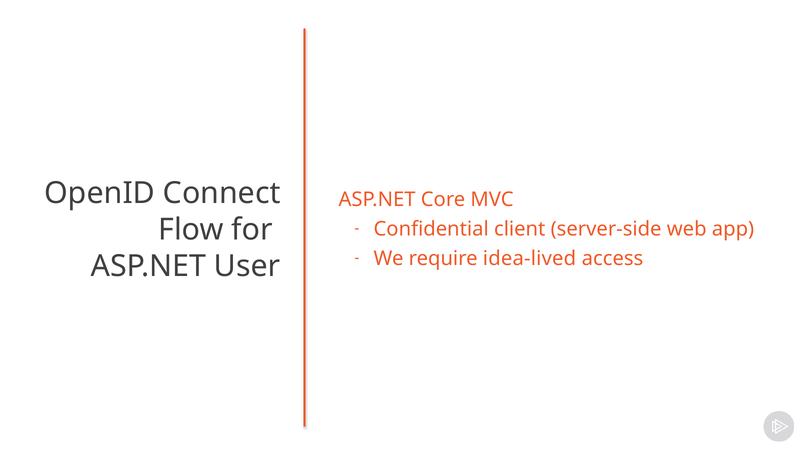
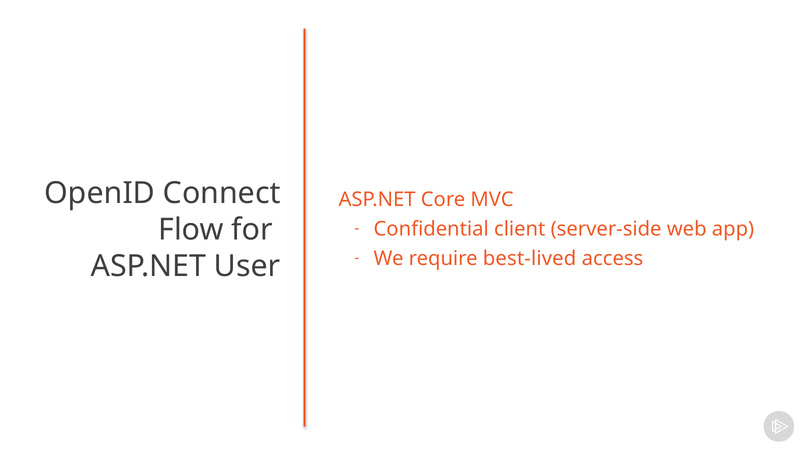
idea-lived: idea-lived -> best-lived
